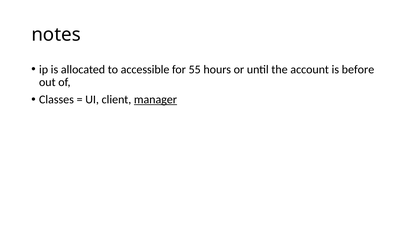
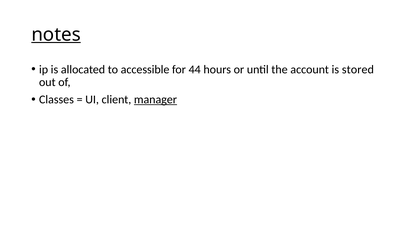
notes underline: none -> present
55: 55 -> 44
before: before -> stored
